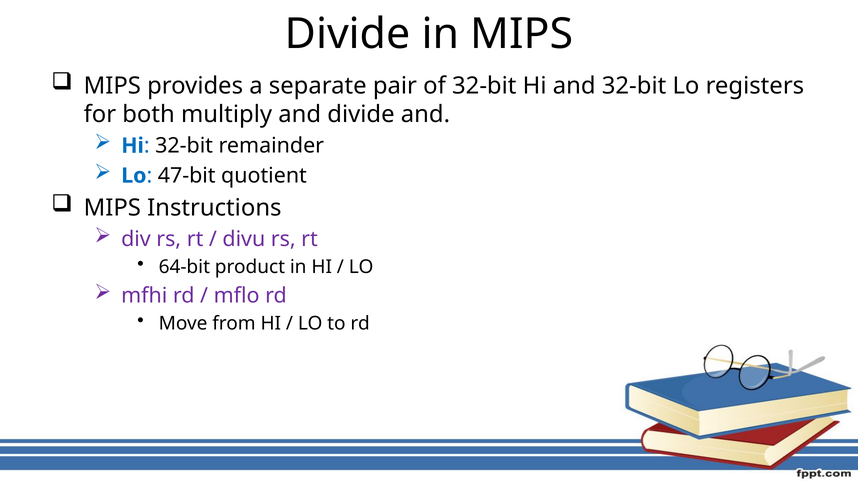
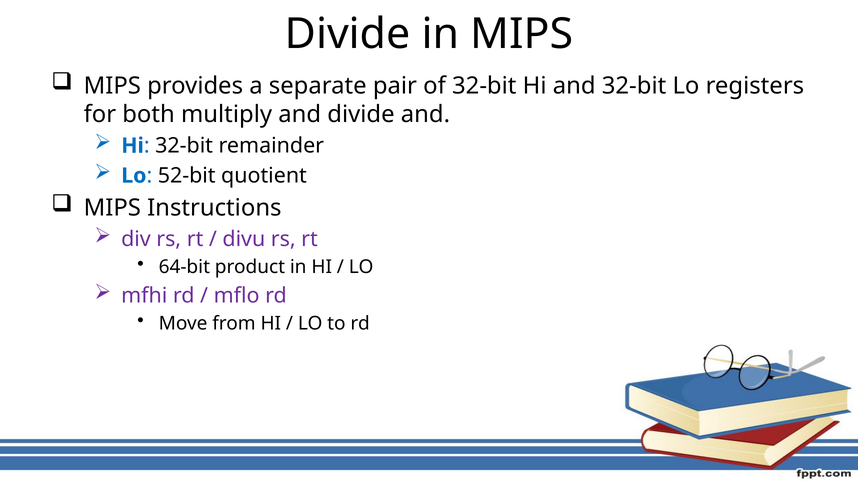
47-bit: 47-bit -> 52-bit
